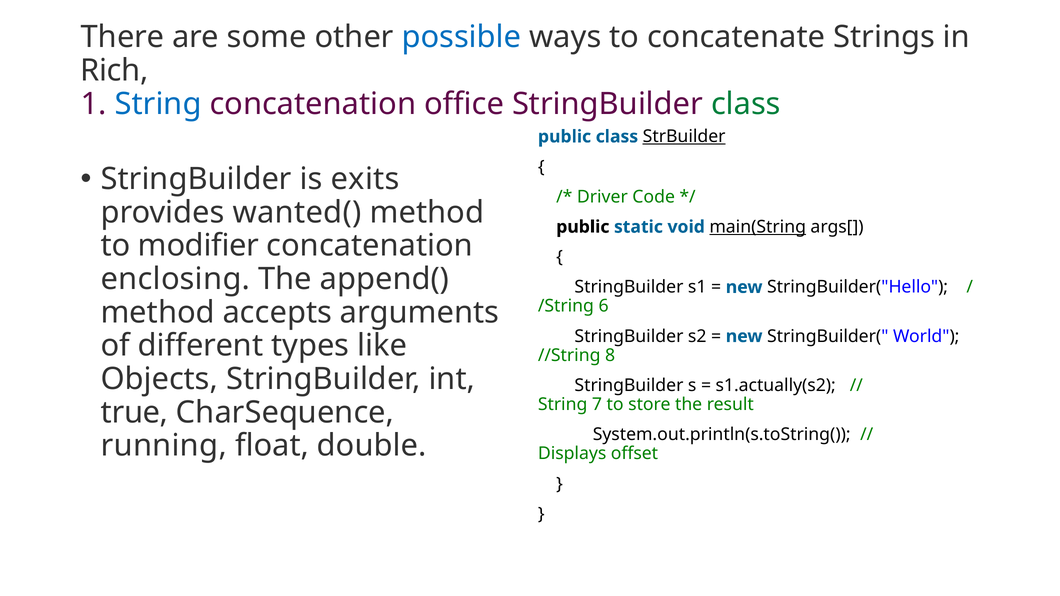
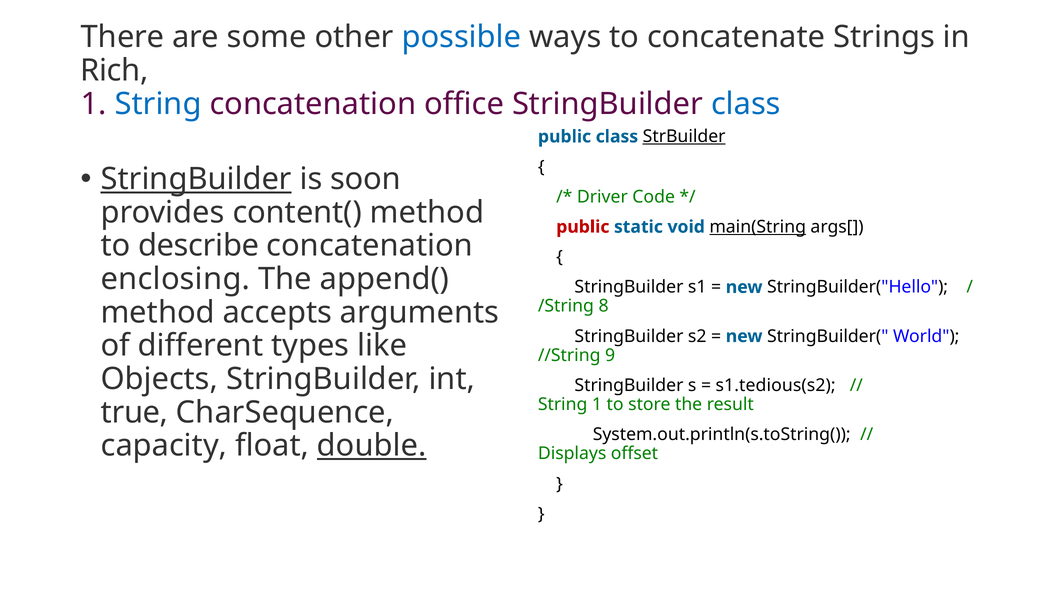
class at (746, 104) colour: green -> blue
StringBuilder at (196, 179) underline: none -> present
exits: exits -> soon
wanted(: wanted( -> content(
public at (583, 227) colour: black -> red
modifier: modifier -> describe
6: 6 -> 8
8: 8 -> 9
s1.actually(s2: s1.actually(s2 -> s1.tedious(s2
String 7: 7 -> 1
running: running -> capacity
double underline: none -> present
